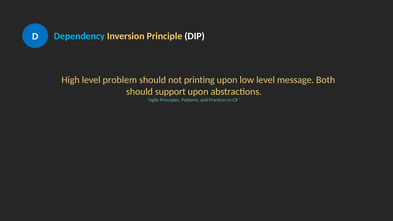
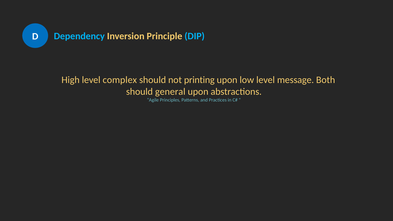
DIP colour: white -> light blue
problem: problem -> complex
support: support -> general
